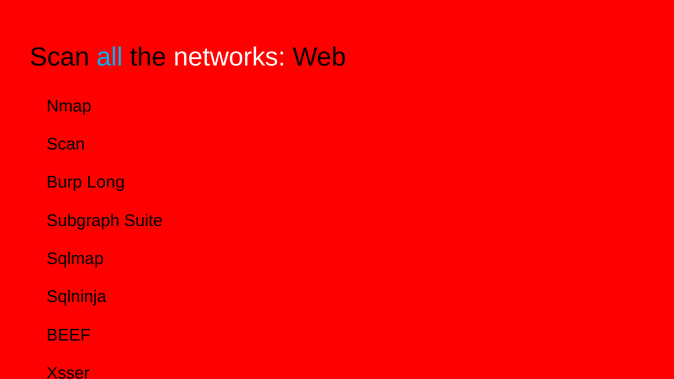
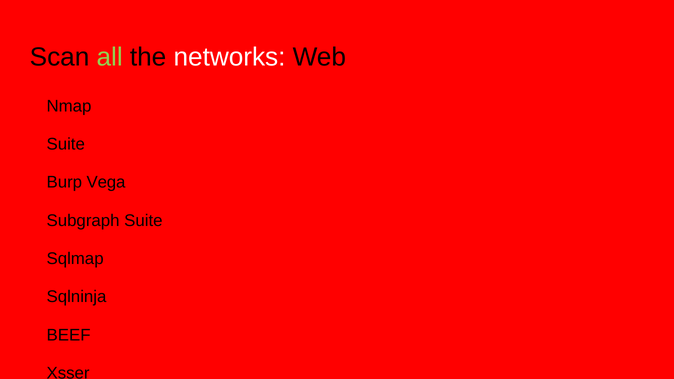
all colour: light blue -> light green
Scan at (66, 144): Scan -> Suite
Long: Long -> Vega
